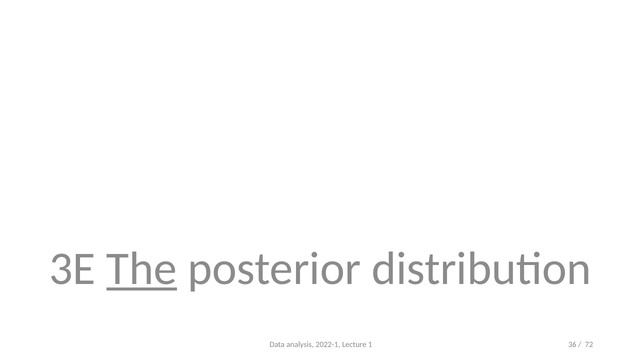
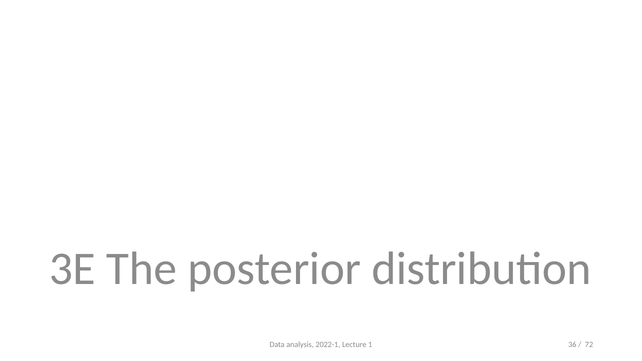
The underline: present -> none
